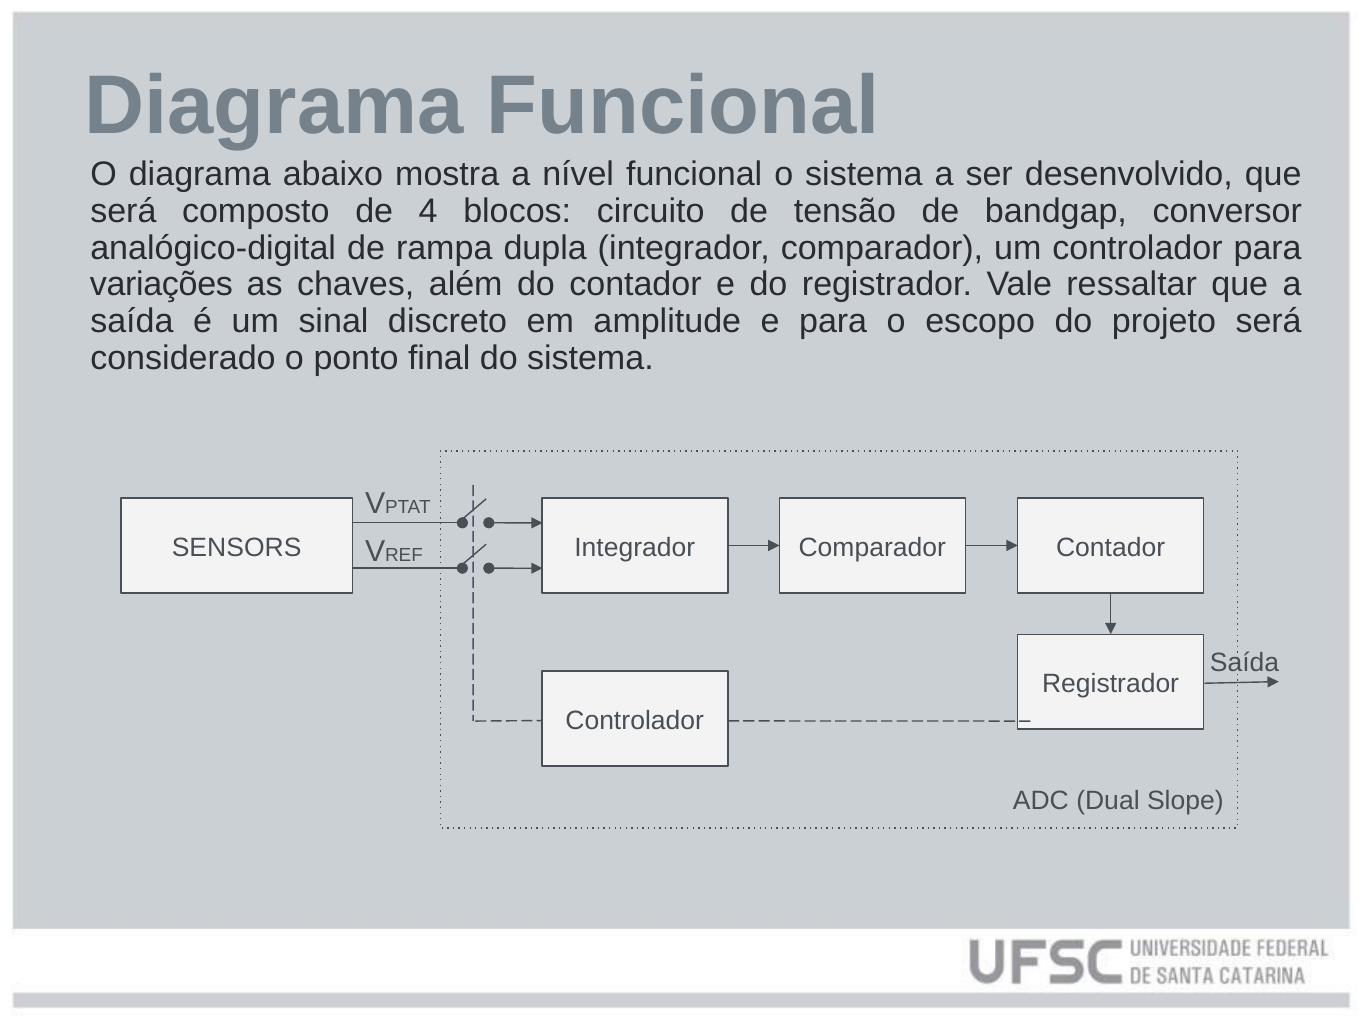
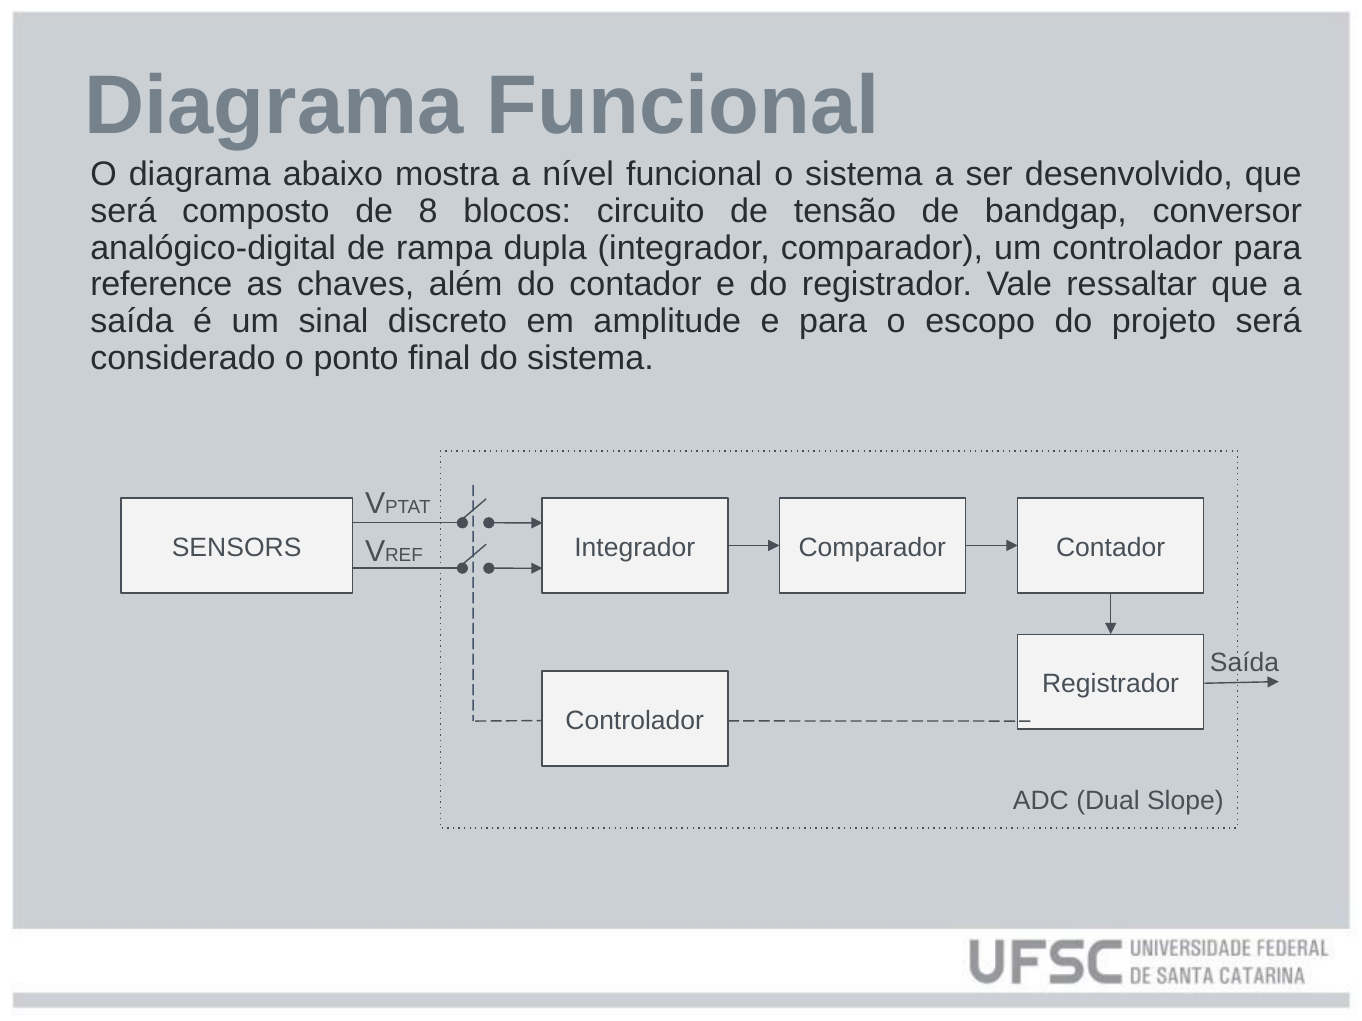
4: 4 -> 8
variações: variações -> reference
